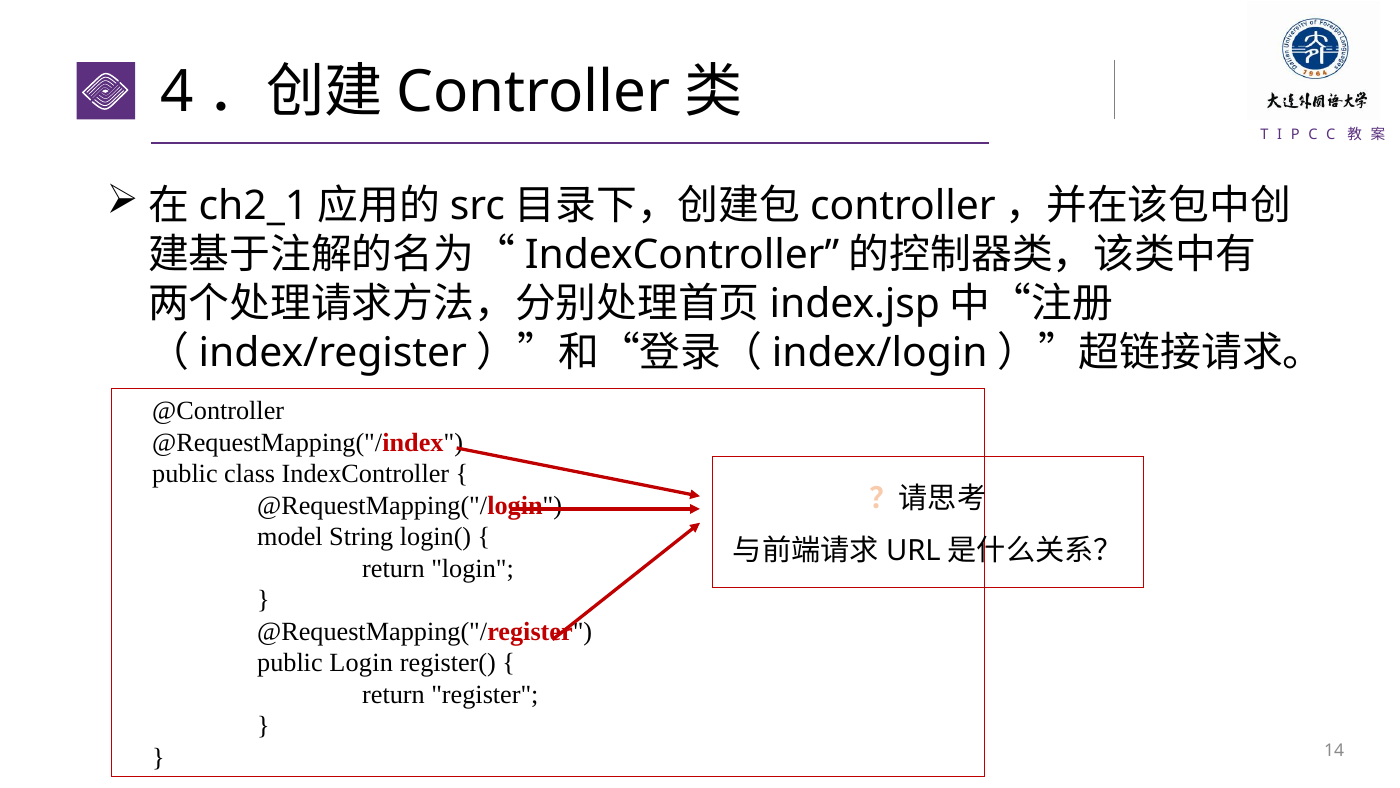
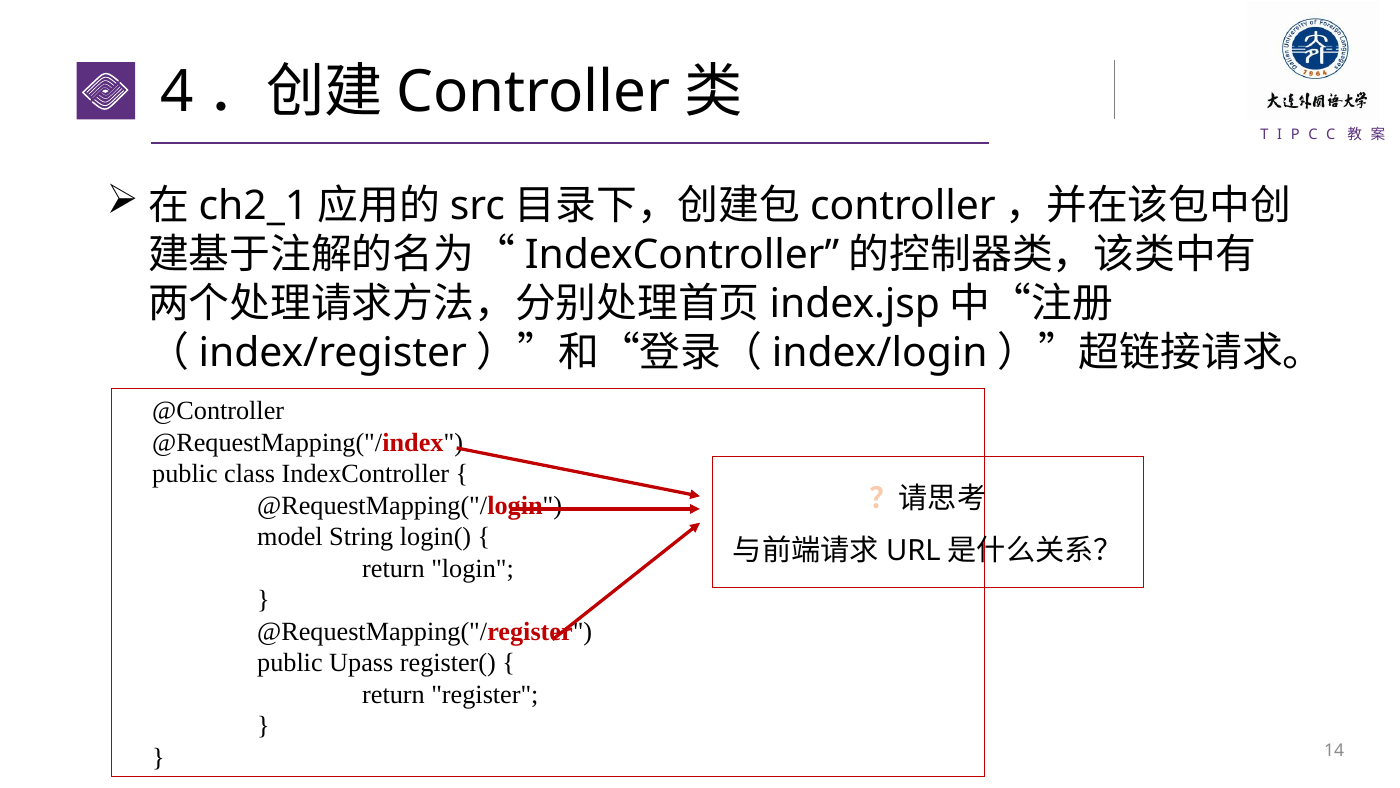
public Login: Login -> Upass
